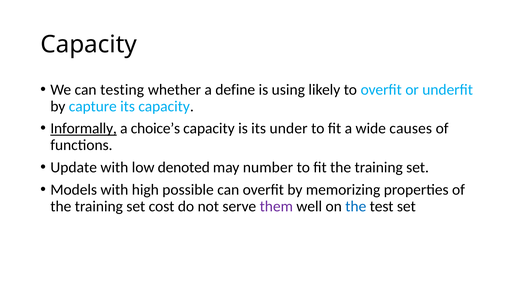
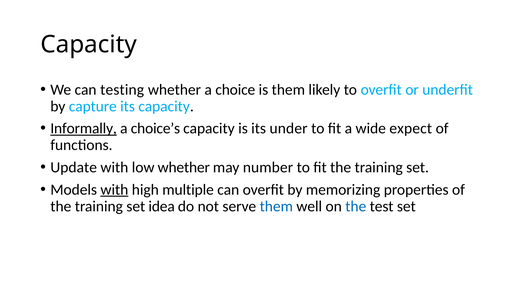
define: define -> choice
is using: using -> them
causes: causes -> expect
low denoted: denoted -> whether
with at (114, 190) underline: none -> present
possible: possible -> multiple
cost: cost -> idea
them at (276, 206) colour: purple -> blue
